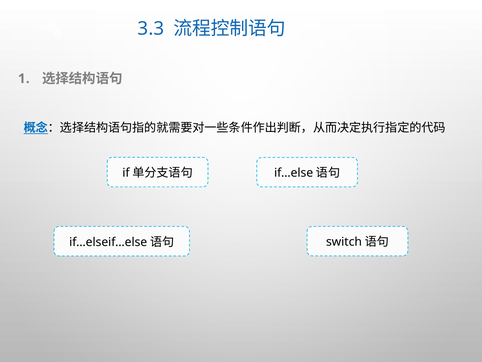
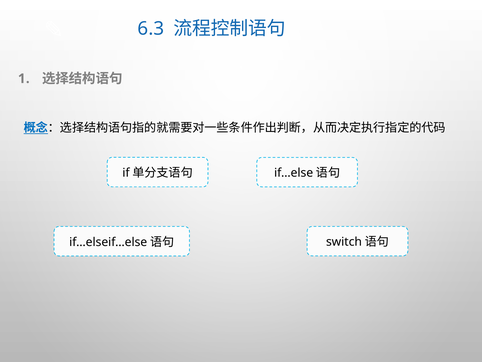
3.3: 3.3 -> 6.3
